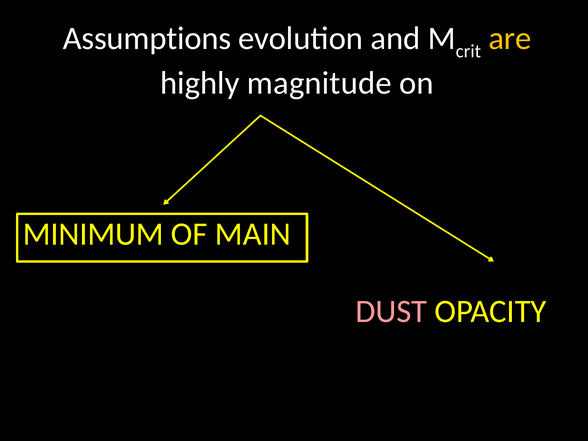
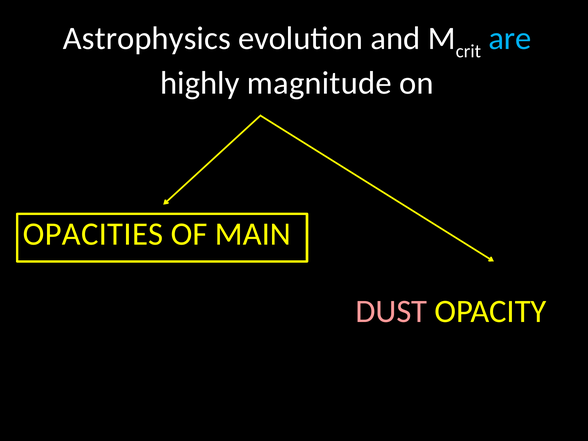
Assumptions: Assumptions -> Astrophysics
are colour: yellow -> light blue
MINIMUM: MINIMUM -> OPACITIES
